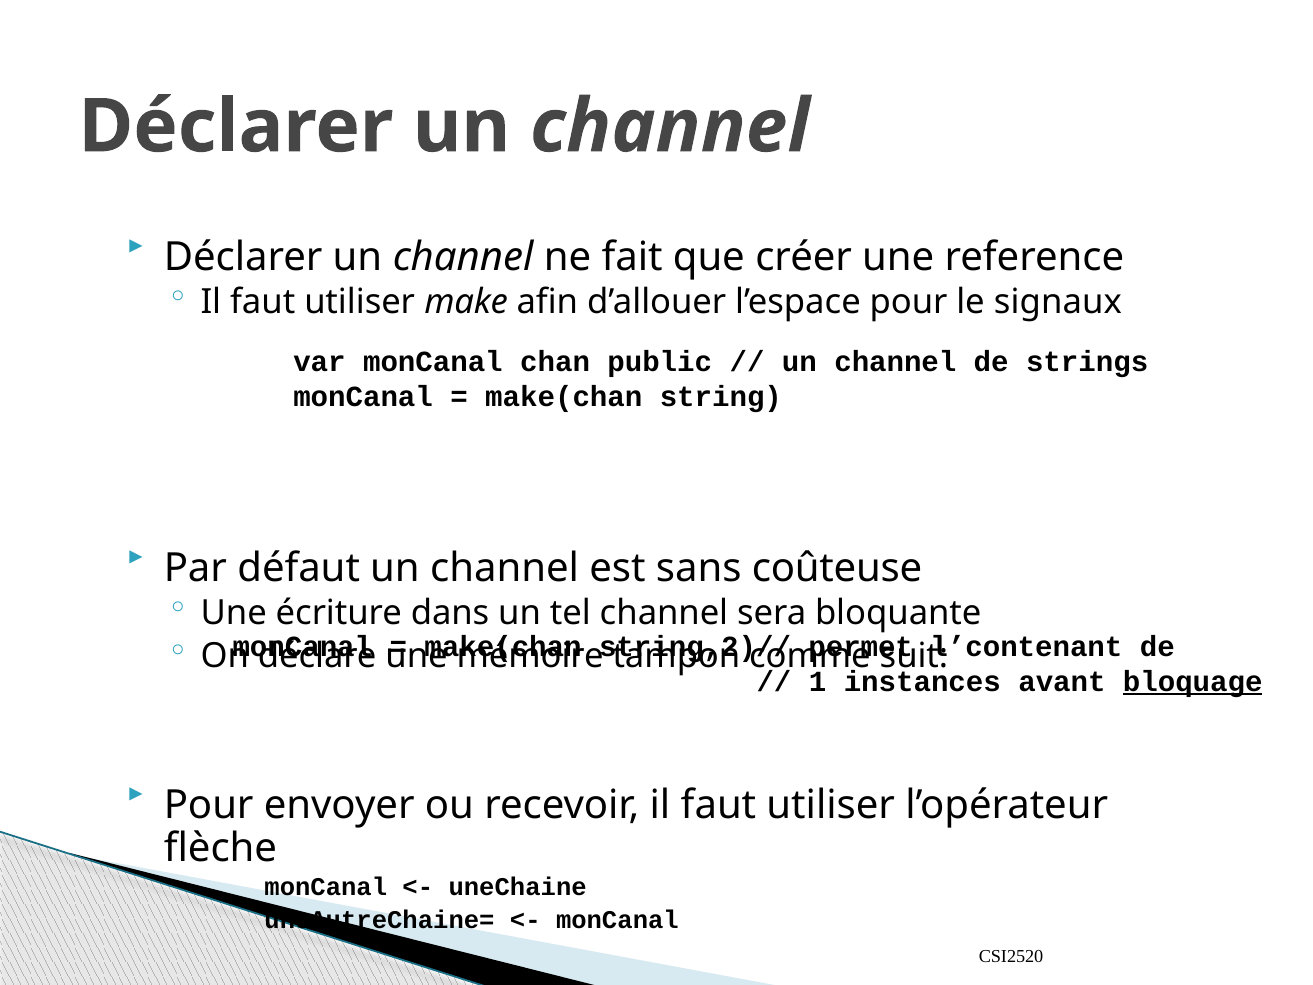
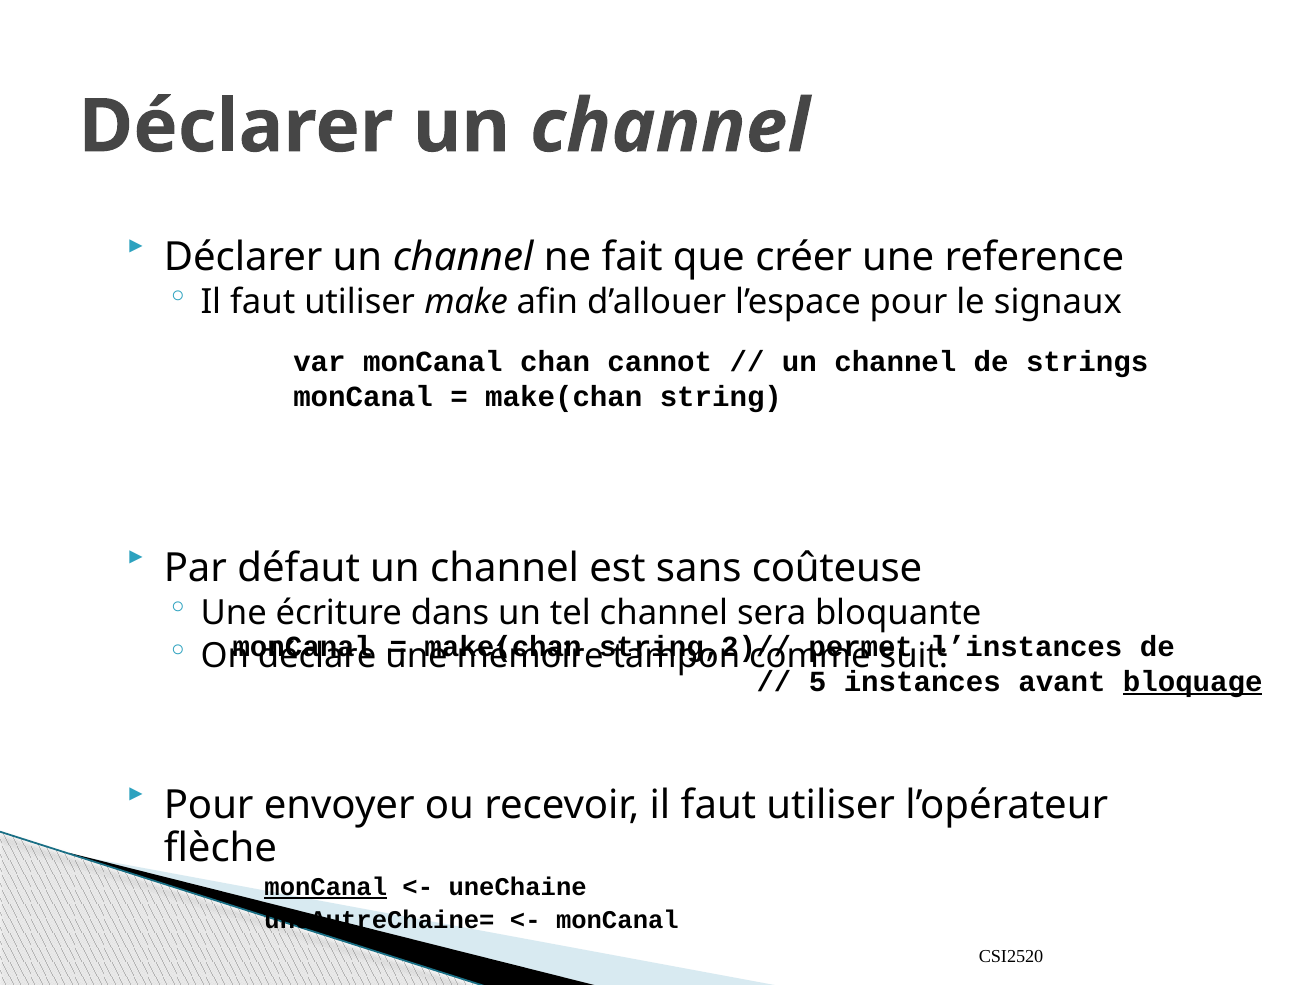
public: public -> cannot
l’contenant: l’contenant -> l’instances
1: 1 -> 5
monCanal at (326, 887) underline: none -> present
